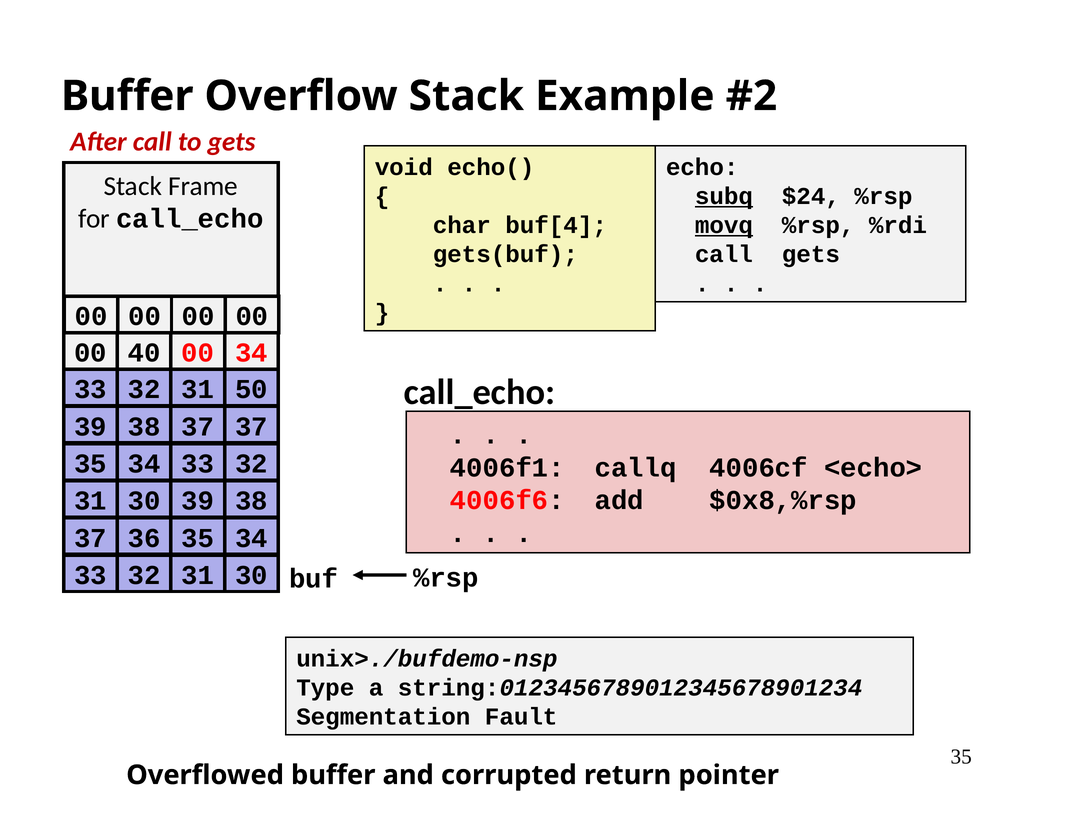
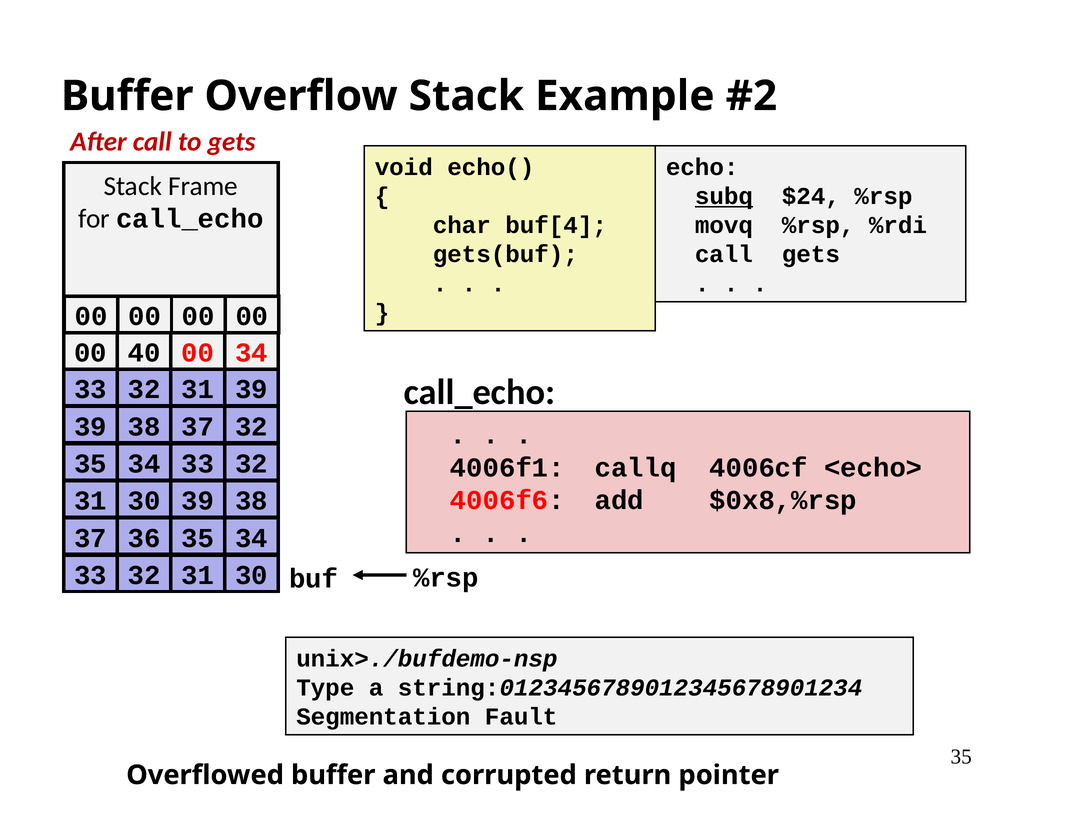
movq underline: present -> none
31 50: 50 -> 39
37 37: 37 -> 32
